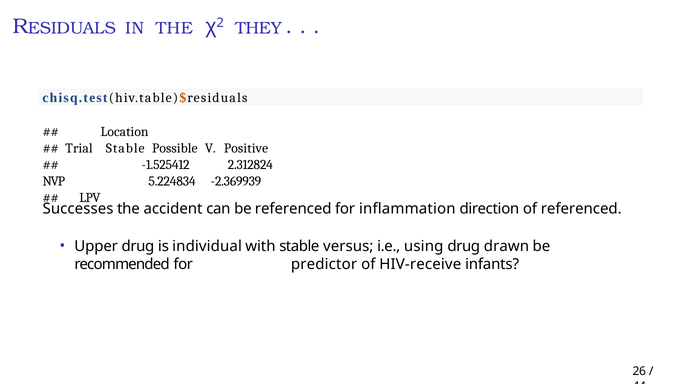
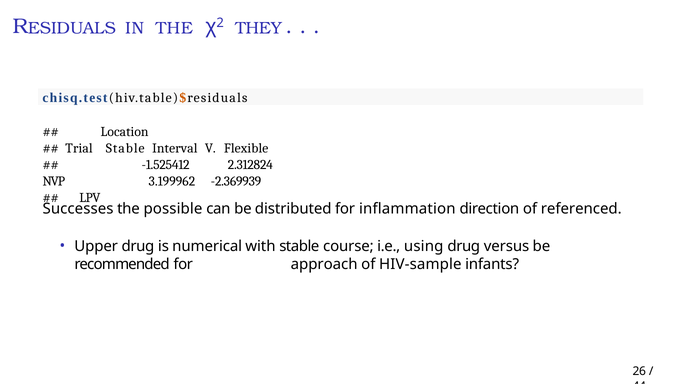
Possible: Possible -> Interval
Positive: Positive -> Flexible
5.224834: 5.224834 -> 3.199962
accident: accident -> possible
be referenced: referenced -> distributed
individual: individual -> numerical
versus: versus -> course
drawn: drawn -> versus
predictor: predictor -> approach
HIV-receive: HIV-receive -> HIV-sample
